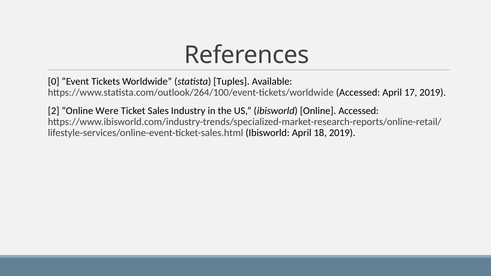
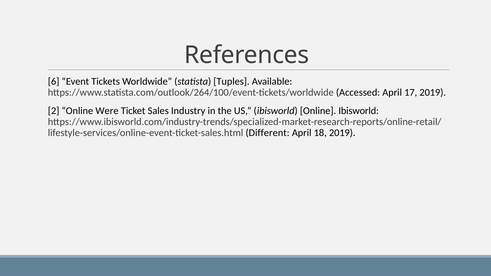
0: 0 -> 6
Online Accessed: Accessed -> Ibisworld
Ibisworld at (268, 133): Ibisworld -> Different
